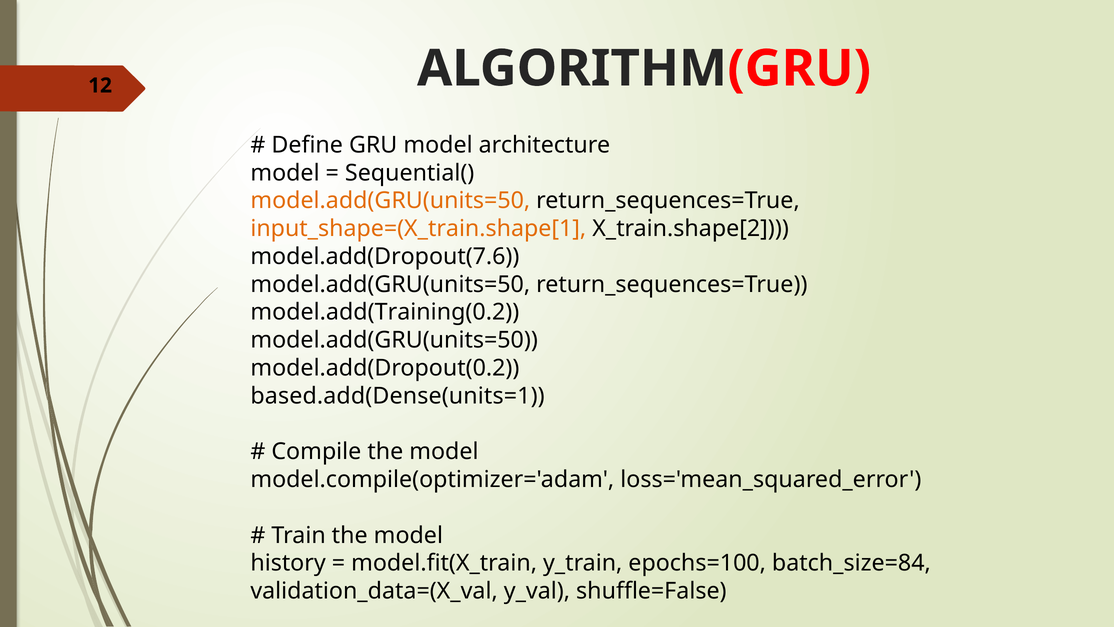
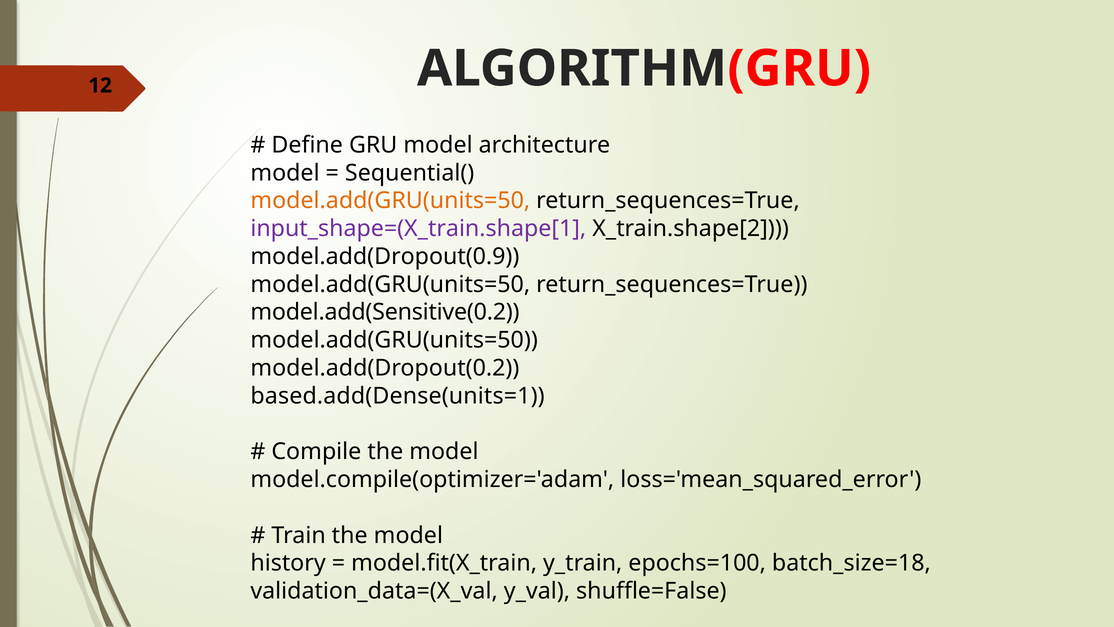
input_shape=(X_train.shape[1 colour: orange -> purple
model.add(Dropout(7.6: model.add(Dropout(7.6 -> model.add(Dropout(0.9
model.add(Training(0.2: model.add(Training(0.2 -> model.add(Sensitive(0.2
batch_size=84: batch_size=84 -> batch_size=18
